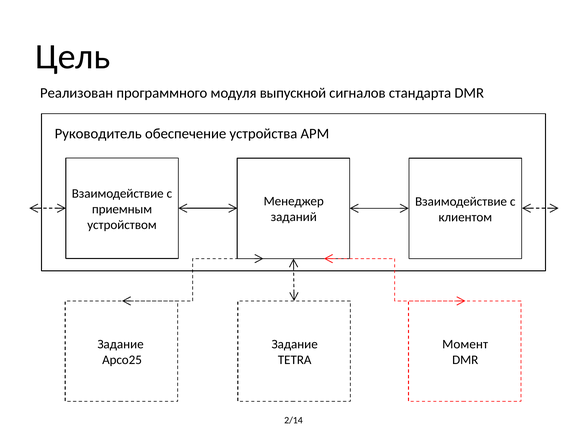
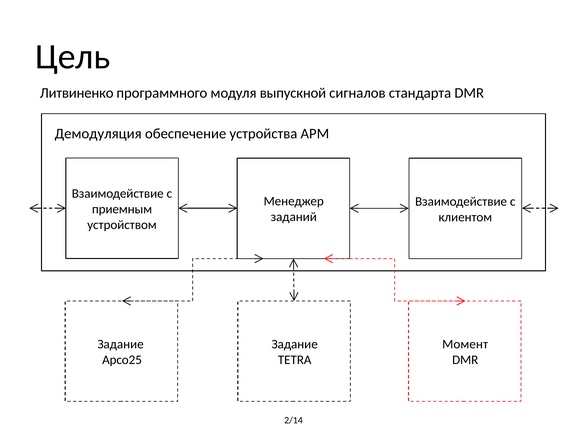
Реализован: Реализован -> Литвиненко
Руководитель: Руководитель -> Демодуляция
